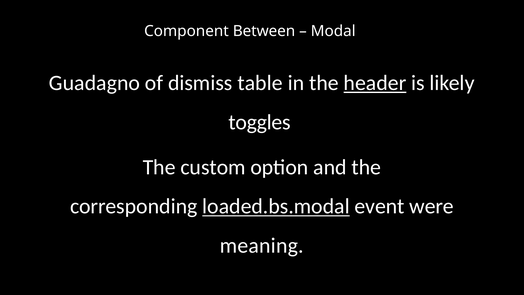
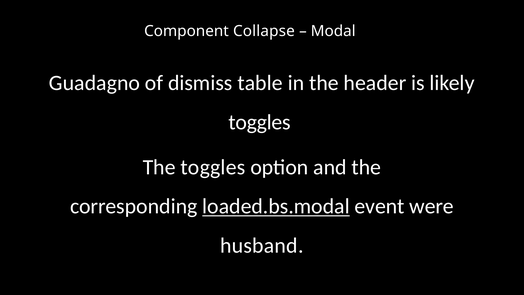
Between: Between -> Collapse
header underline: present -> none
The custom: custom -> toggles
meaning: meaning -> husband
